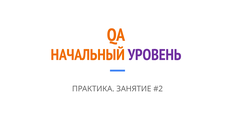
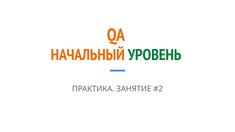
УРОВЕНЬ colour: purple -> green
